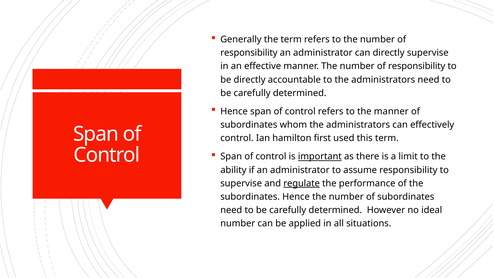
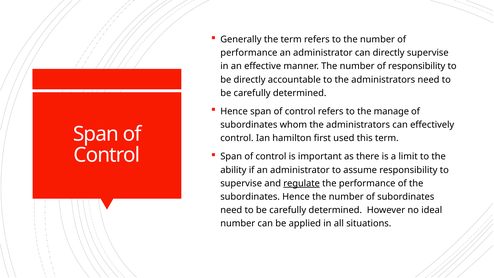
responsibility at (249, 53): responsibility -> performance
the manner: manner -> manage
important underline: present -> none
